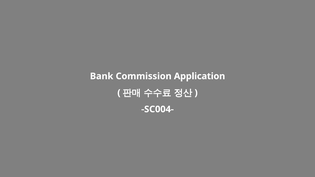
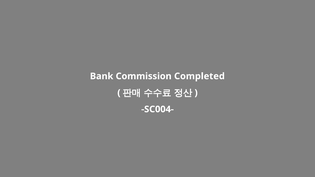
Application: Application -> Completed
